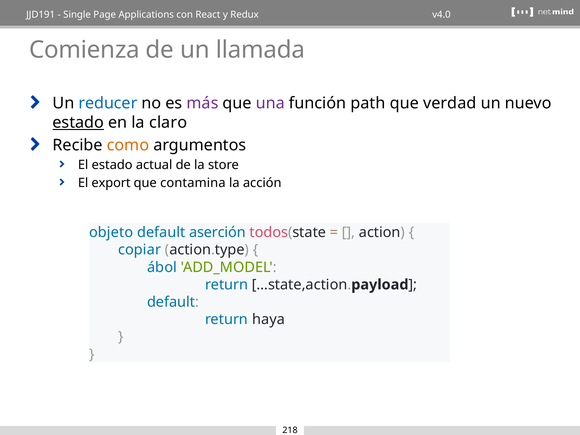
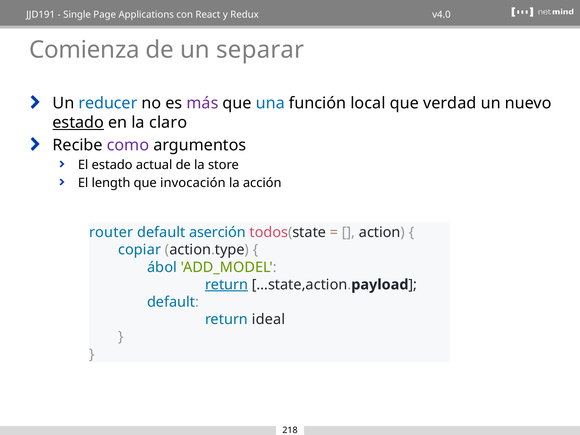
llamada: llamada -> separar
una colour: purple -> blue
path: path -> local
como colour: orange -> purple
export: export -> length
contamina: contamina -> invocación
objeto: objeto -> router
return at (227, 285) underline: none -> present
haya: haya -> ideal
